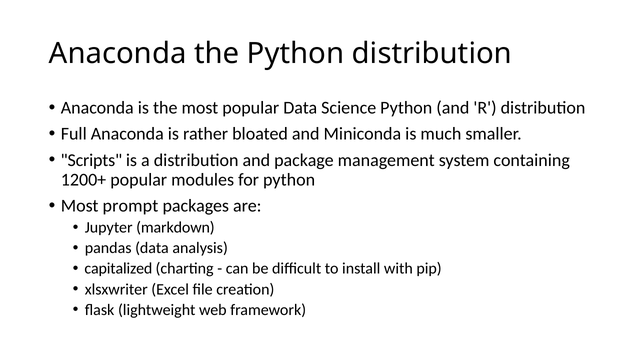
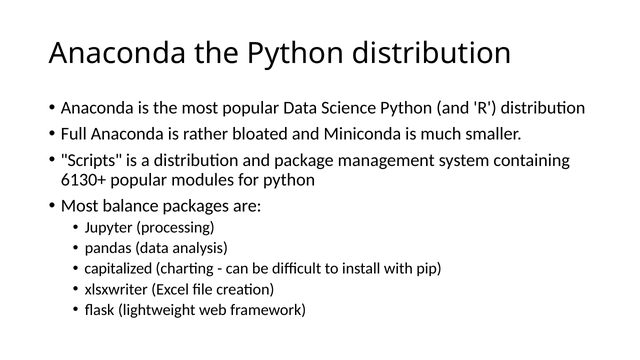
1200+: 1200+ -> 6130+
prompt: prompt -> balance
markdown: markdown -> processing
